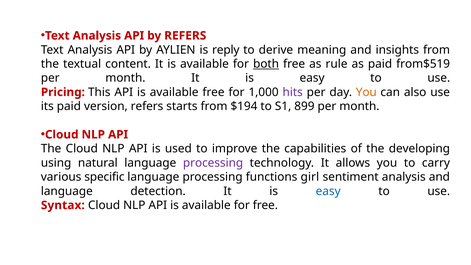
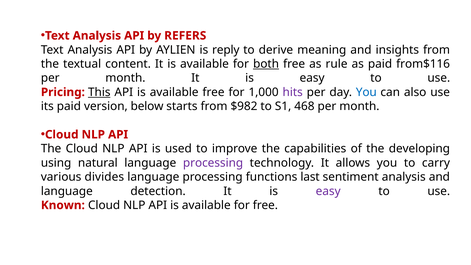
from$519: from$519 -> from$116
This underline: none -> present
You at (366, 92) colour: orange -> blue
version refers: refers -> below
$194: $194 -> $982
899: 899 -> 468
specific: specific -> divides
girl: girl -> last
easy at (328, 191) colour: blue -> purple
Syntax: Syntax -> Known
